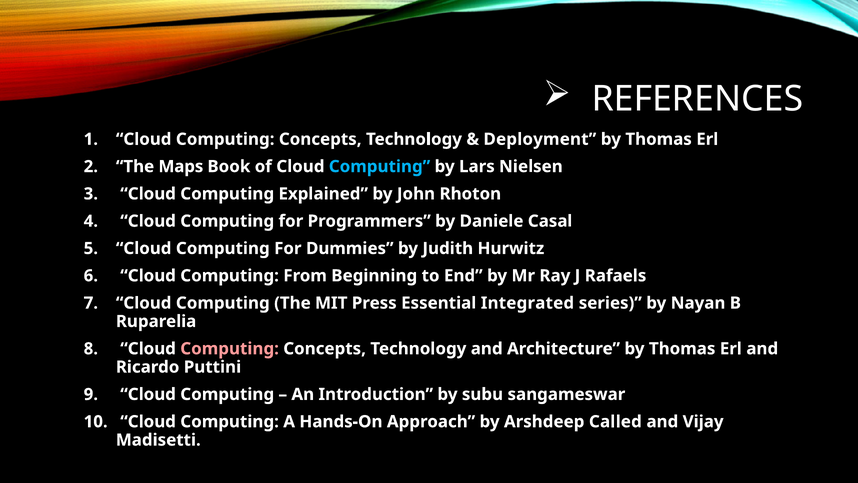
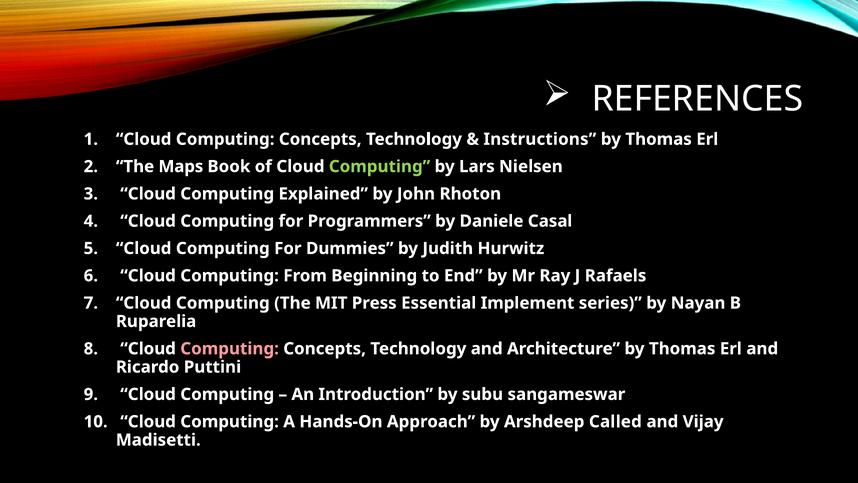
Deployment: Deployment -> Instructions
Computing at (380, 166) colour: light blue -> light green
Integrated: Integrated -> Implement
